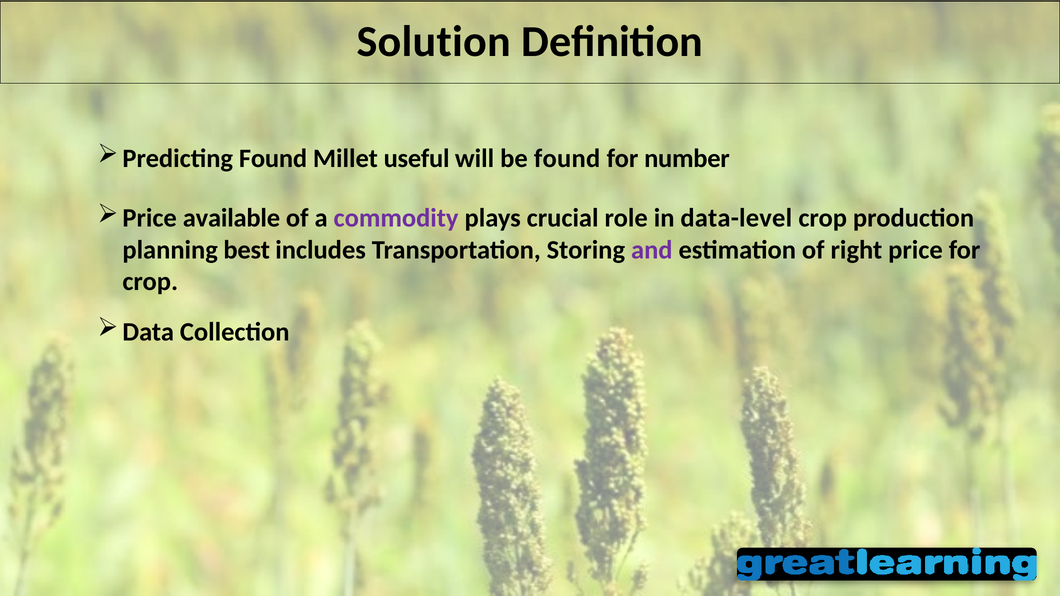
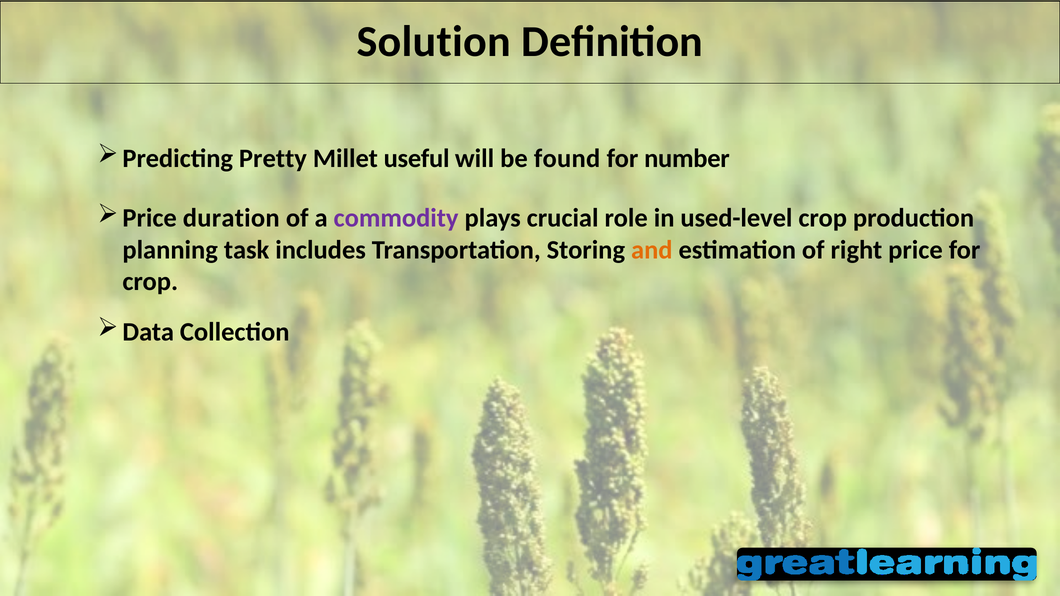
Predicting Found: Found -> Pretty
available: available -> duration
data-level: data-level -> used-level
best: best -> task
and colour: purple -> orange
